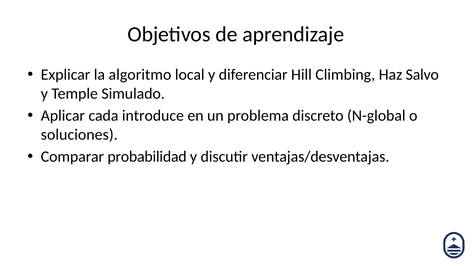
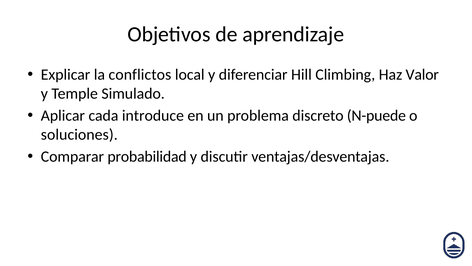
algoritmo: algoritmo -> conflictos
Salvo: Salvo -> Valor
N-global: N-global -> N-puede
